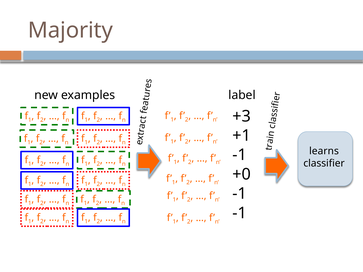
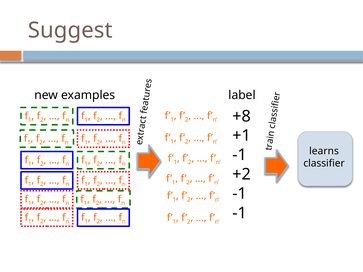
Majority: Majority -> Suggest
+3: +3 -> +8
+0: +0 -> +2
